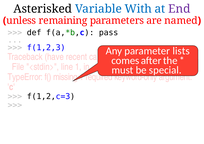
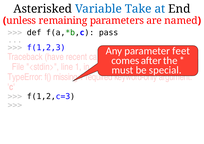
With: With -> Take
End colour: purple -> black
lists: lists -> feet
